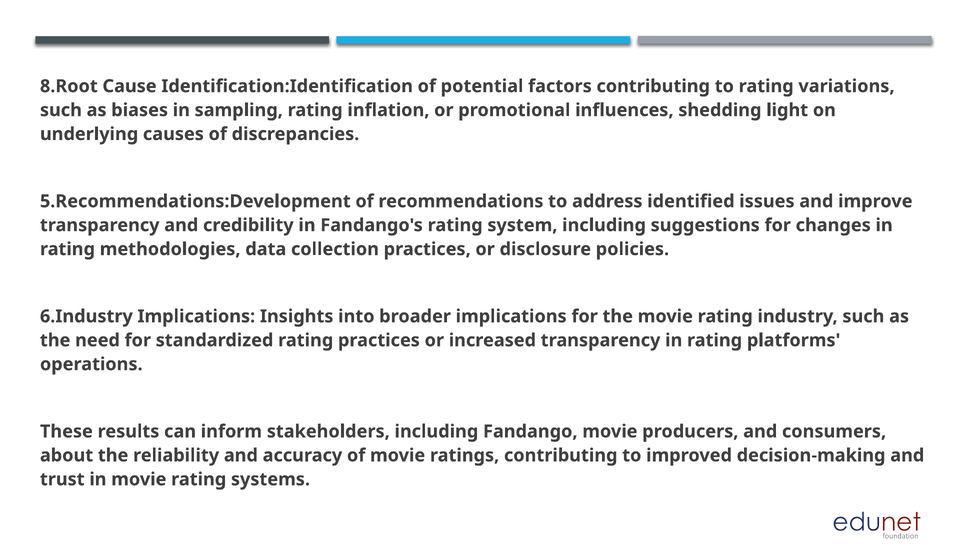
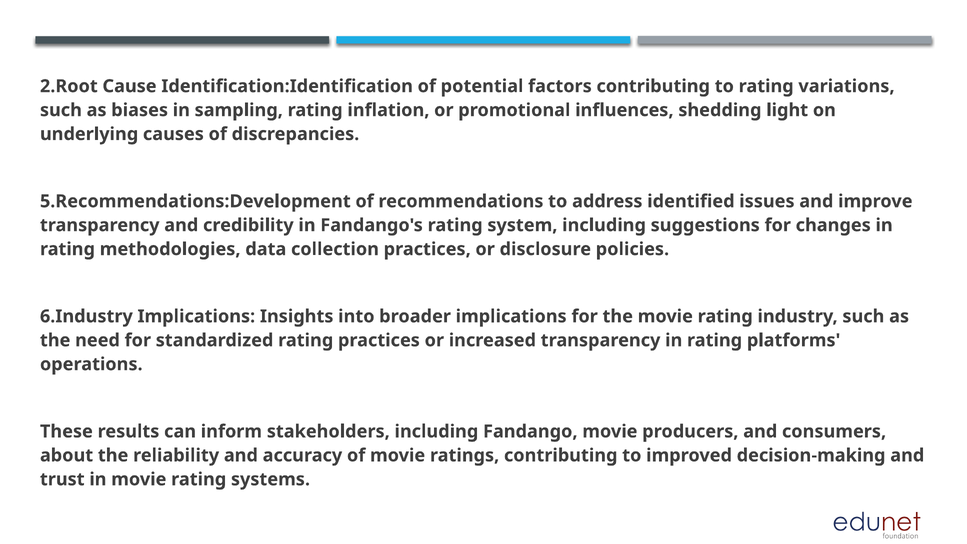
8.Root: 8.Root -> 2.Root
